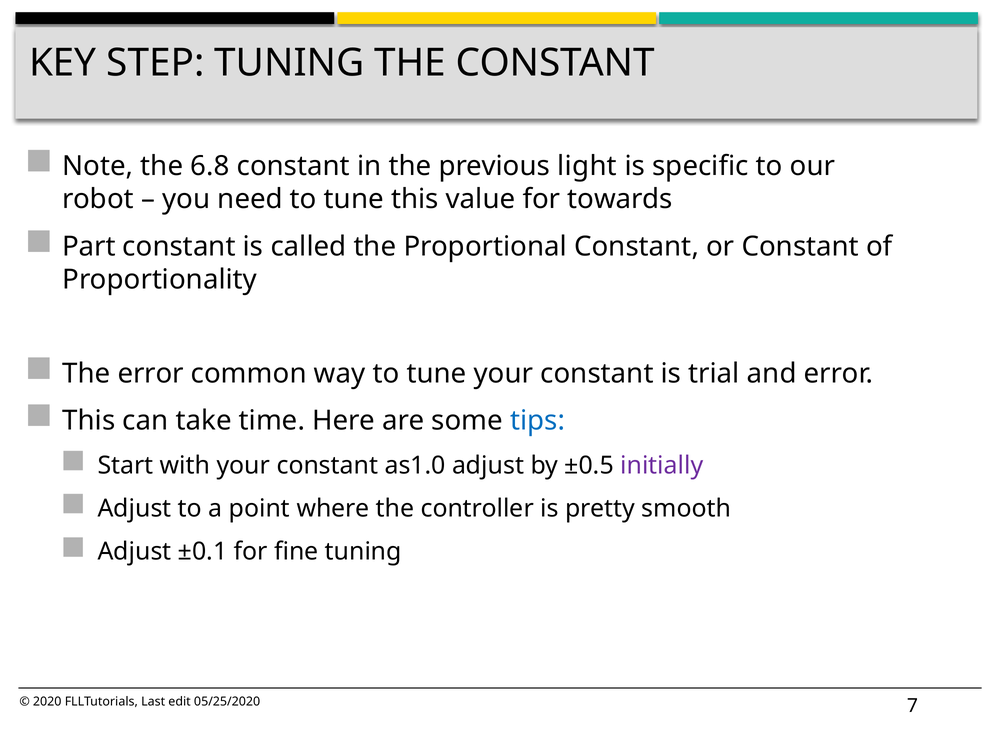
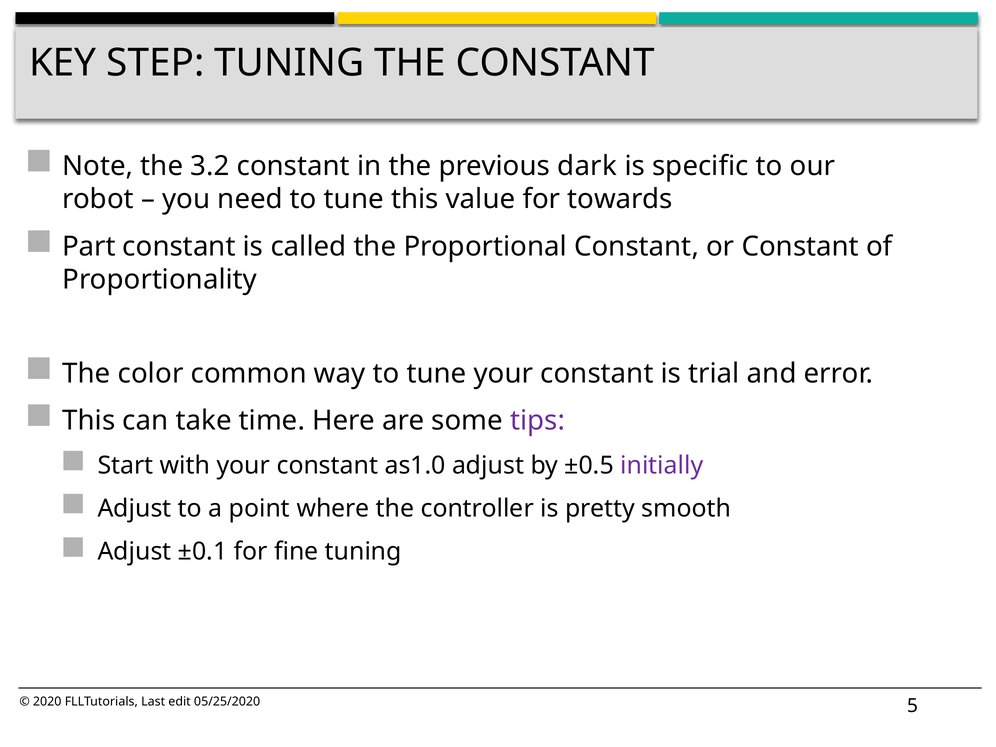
6.8: 6.8 -> 3.2
light: light -> dark
The error: error -> color
tips colour: blue -> purple
7: 7 -> 5
